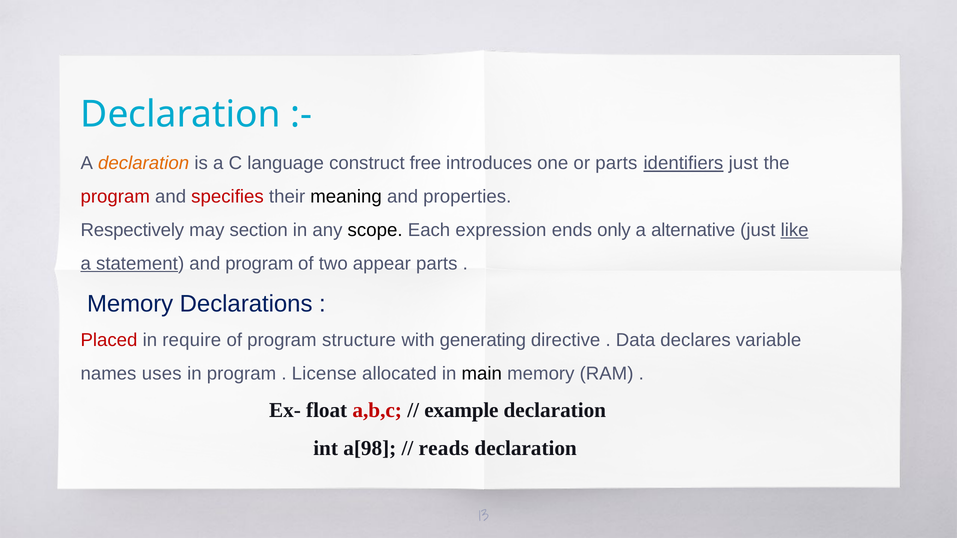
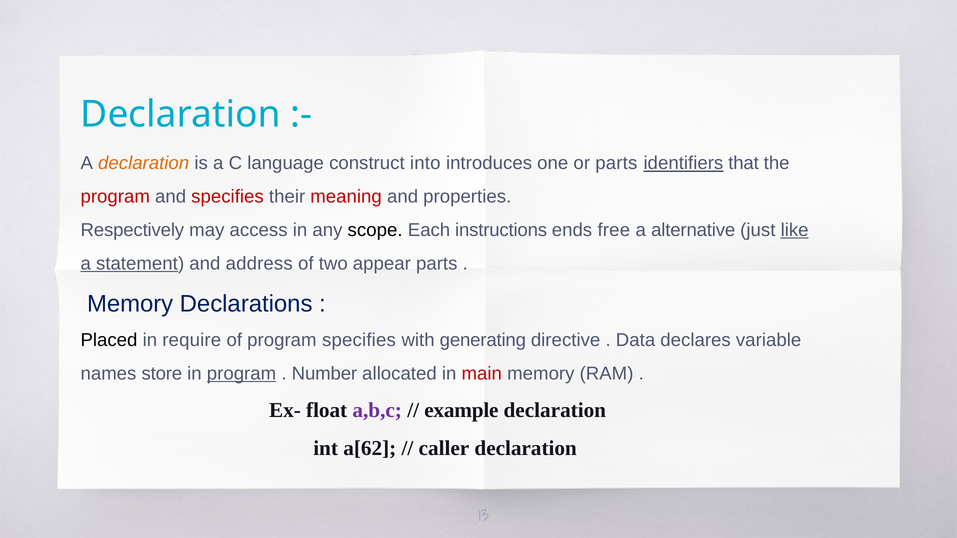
free: free -> into
identifiers just: just -> that
meaning colour: black -> red
section: section -> access
expression: expression -> instructions
only: only -> free
and program: program -> address
Placed colour: red -> black
program structure: structure -> specifies
uses: uses -> store
program at (242, 374) underline: none -> present
License: License -> Number
main colour: black -> red
a,b,c colour: red -> purple
a[98: a[98 -> a[62
reads: reads -> caller
